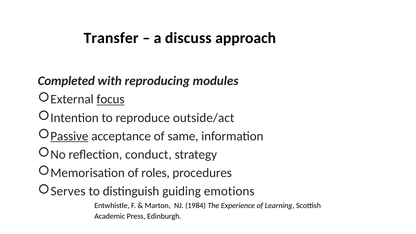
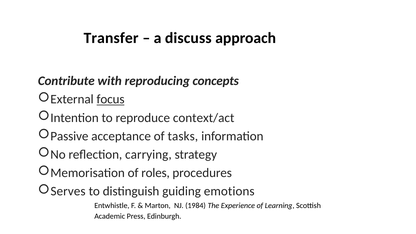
Completed: Completed -> Contribute
modules: modules -> concepts
outside/act: outside/act -> context/act
Passive underline: present -> none
same: same -> tasks
conduct: conduct -> carrying
